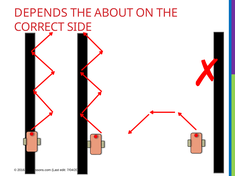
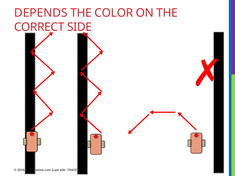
ABOUT: ABOUT -> COLOR
